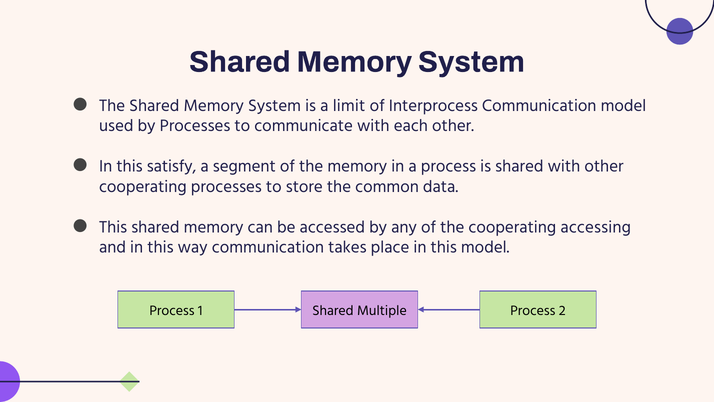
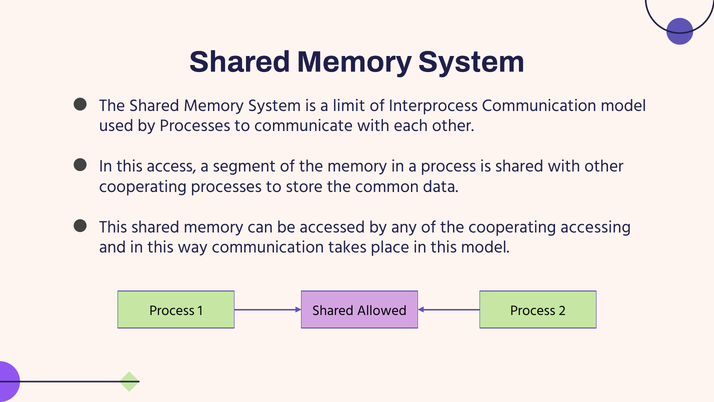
satisfy: satisfy -> access
Multiple: Multiple -> Allowed
